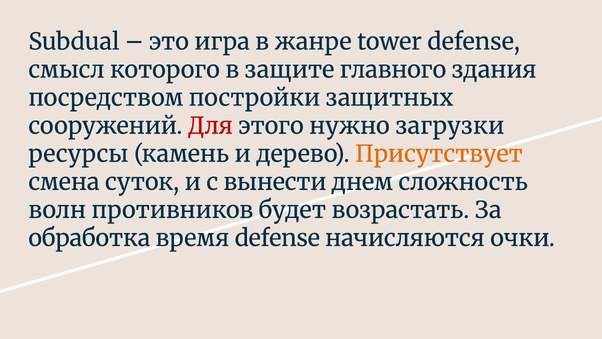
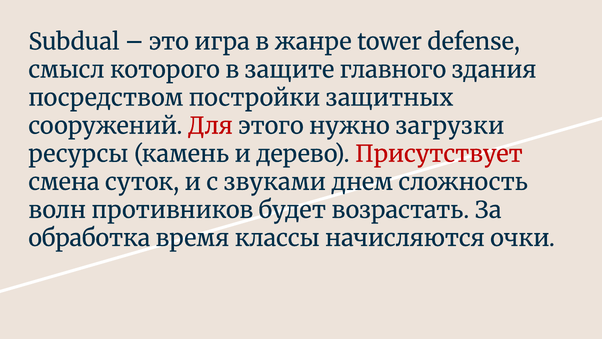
Присутствует colour: orange -> red
вынести: вынести -> звуками
время defense: defense -> классы
